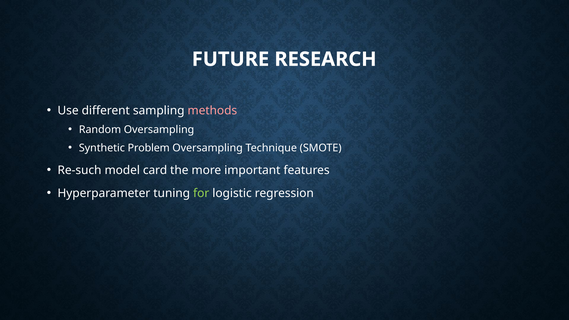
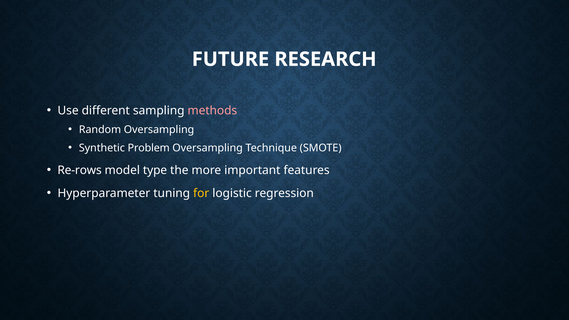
Re-such: Re-such -> Re-rows
card: card -> type
for colour: light green -> yellow
